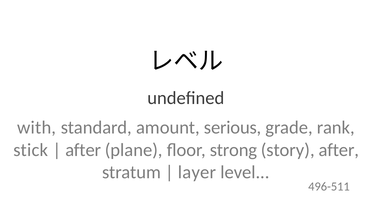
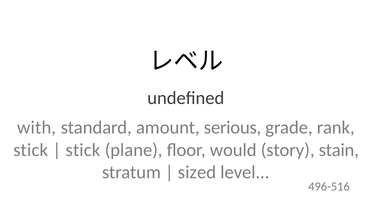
after at (83, 150): after -> stick
strong: strong -> would
story after: after -> stain
layer: layer -> sized
496-511: 496-511 -> 496-516
